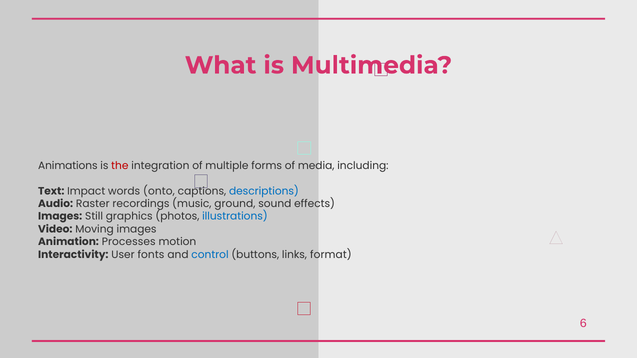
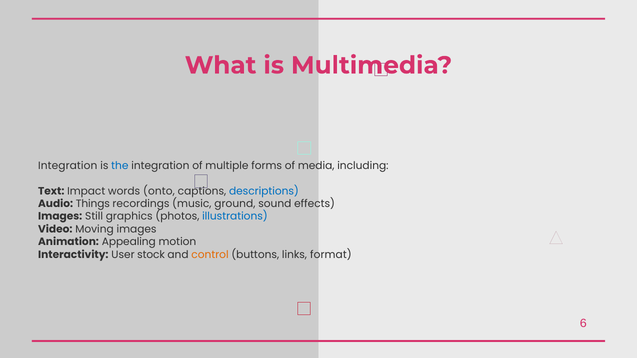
Animations at (68, 166): Animations -> Integration
the colour: red -> blue
Raster: Raster -> Things
Processes: Processes -> Appealing
fonts: fonts -> stock
control colour: blue -> orange
